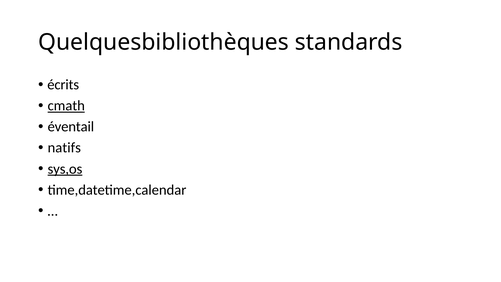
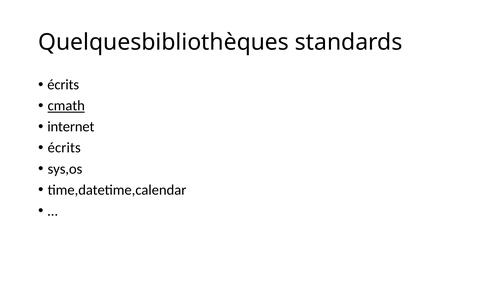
éventail: éventail -> internet
natifs at (64, 148): natifs -> écrits
sys,os underline: present -> none
